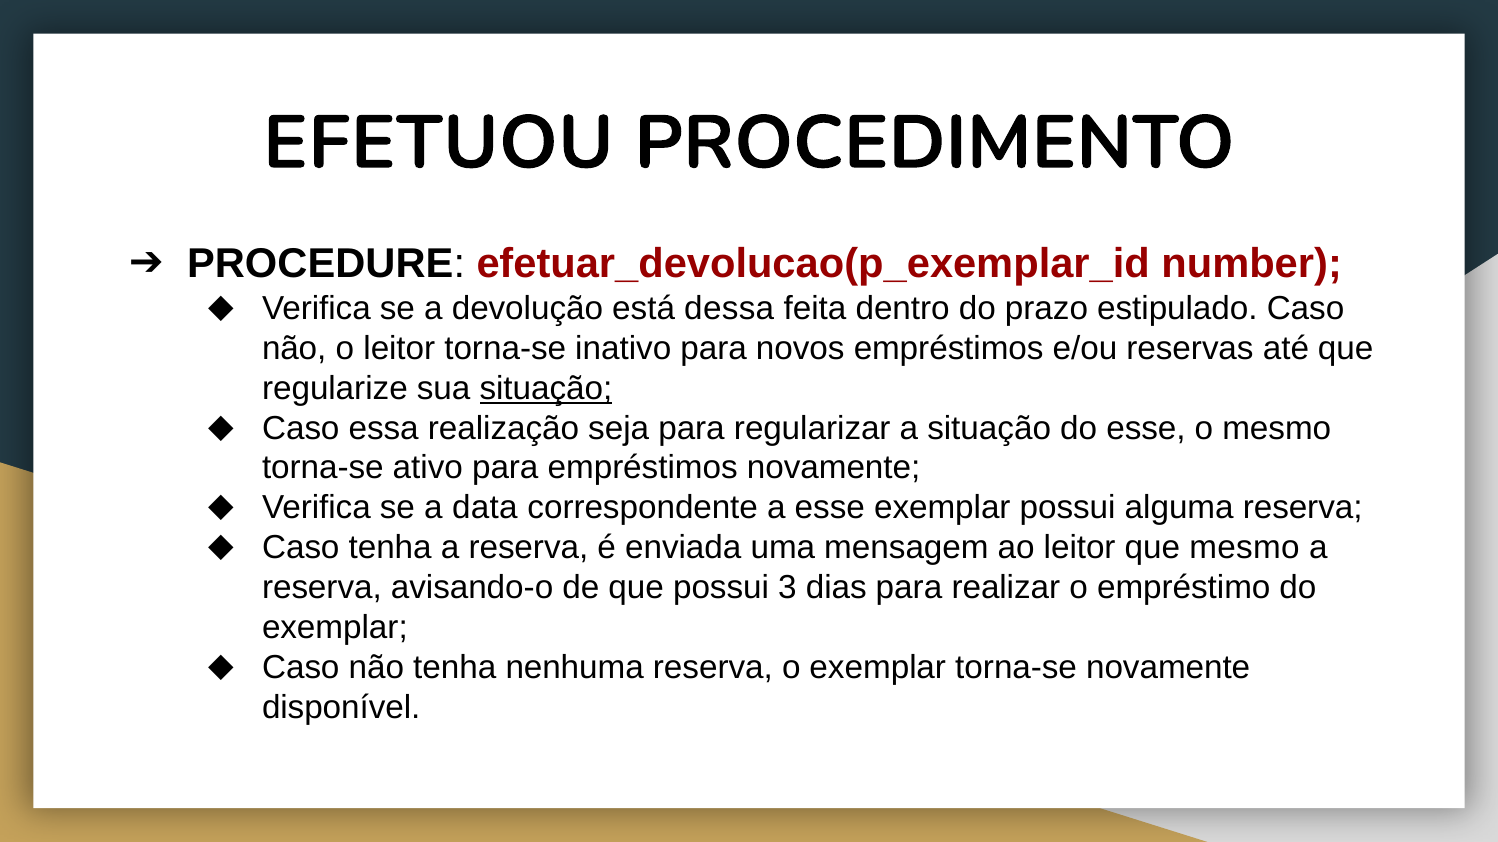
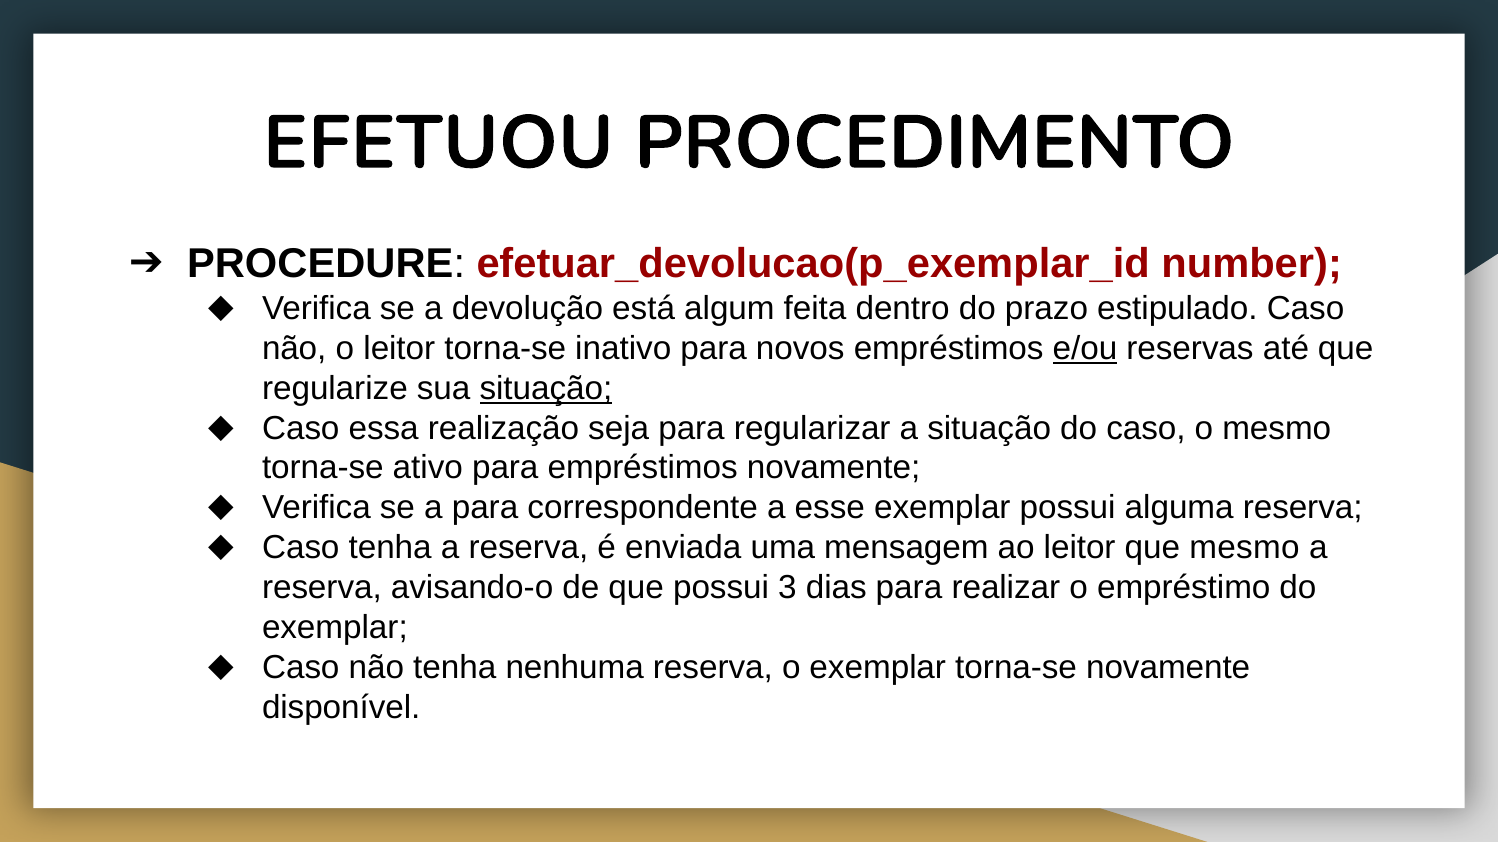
dessa: dessa -> algum
e/ou underline: none -> present
do esse: esse -> caso
a data: data -> para
